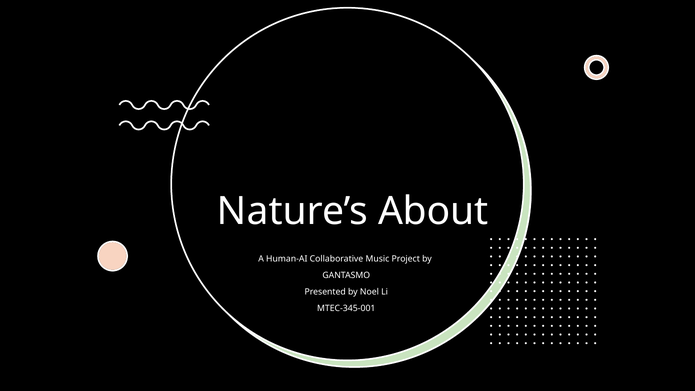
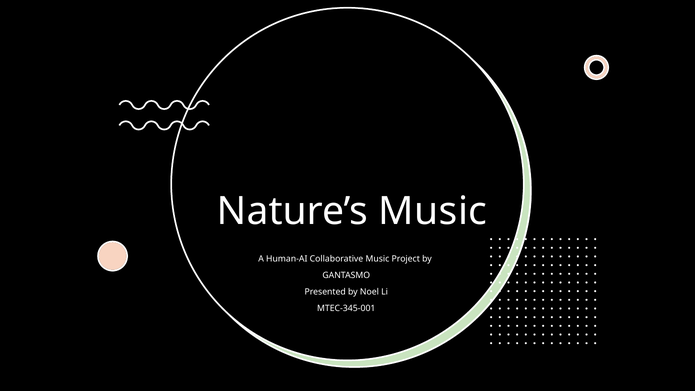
Nature’s About: About -> Music
